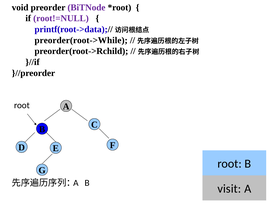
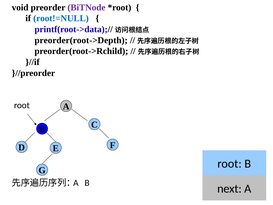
root!=NULL colour: purple -> blue
preorder(root->While: preorder(root->While -> preorder(root->Depth
visit: visit -> next
